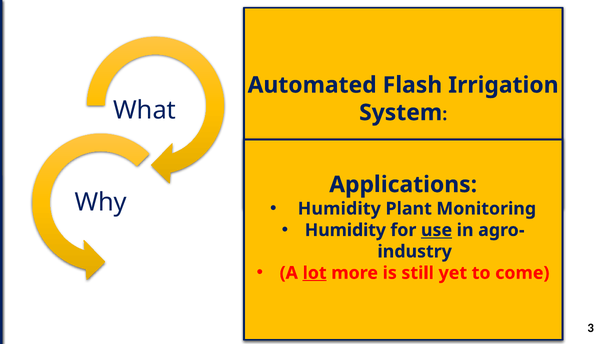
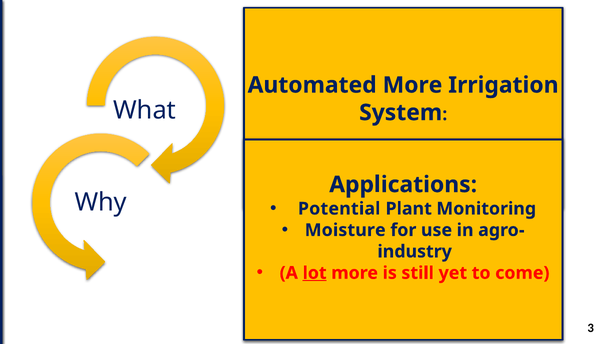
Automated Flash: Flash -> More
Humidity at (339, 209): Humidity -> Potential
Humidity at (345, 230): Humidity -> Moisture
use underline: present -> none
